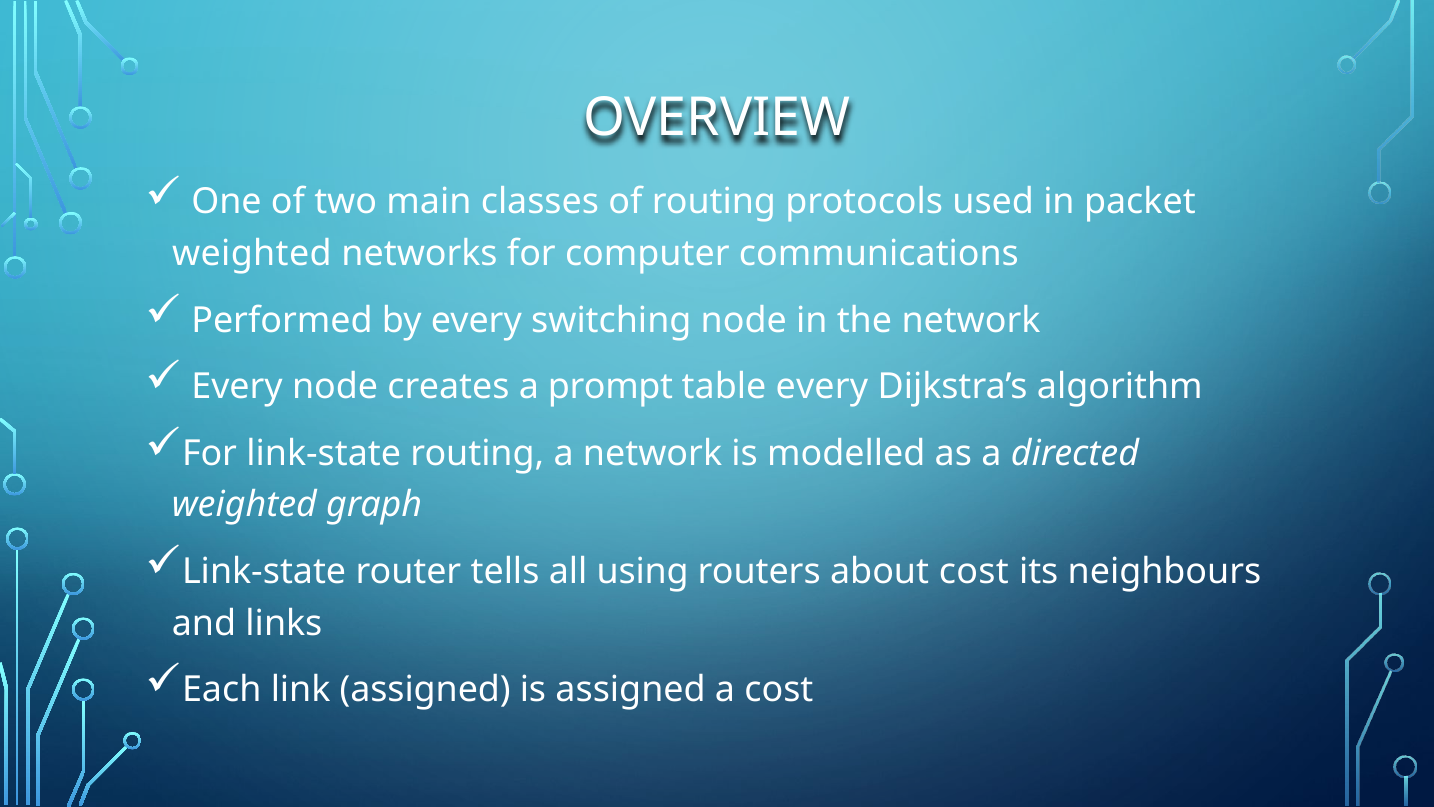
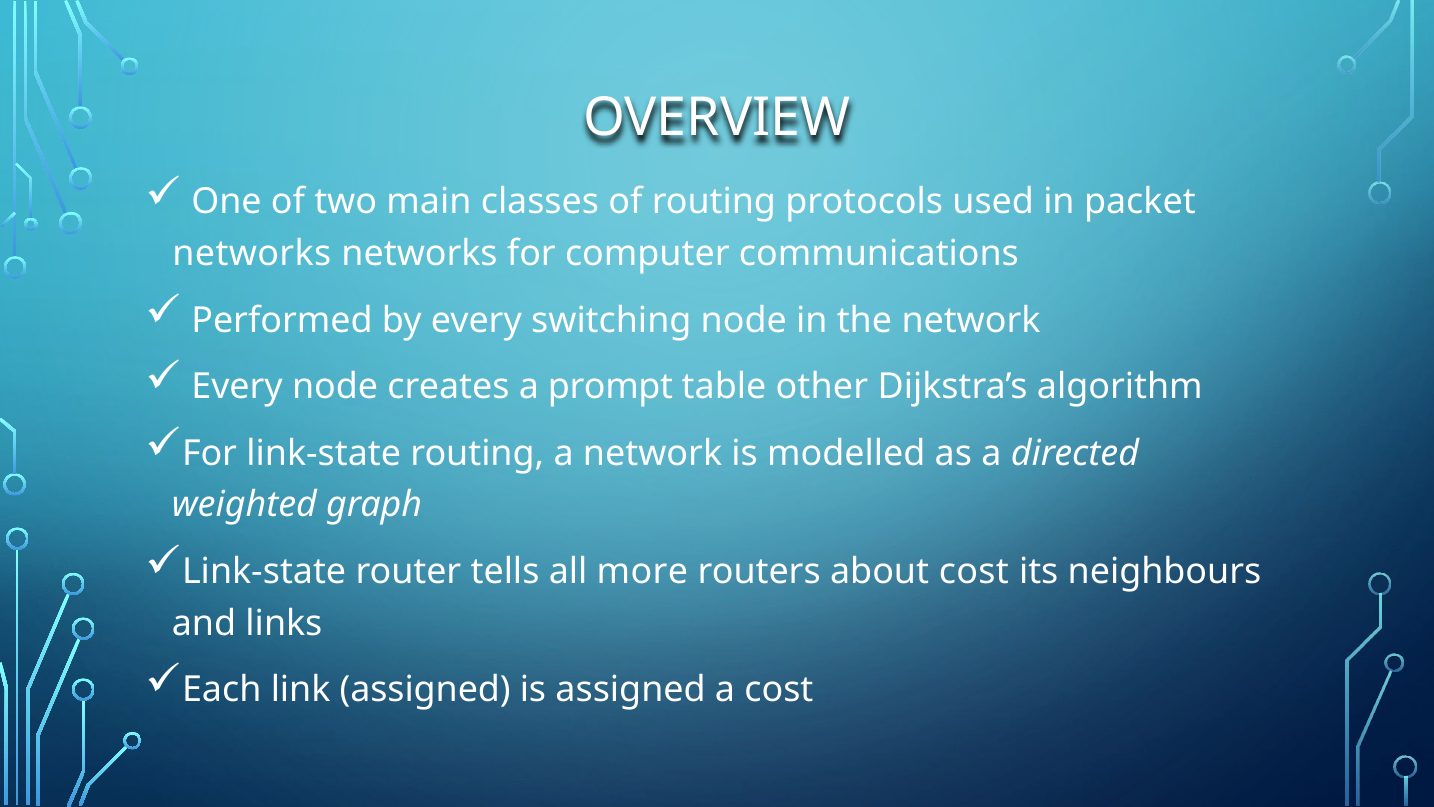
weighted at (252, 253): weighted -> networks
table every: every -> other
using: using -> more
